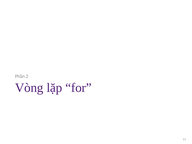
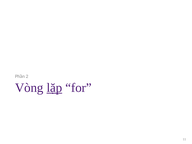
lặp underline: none -> present
